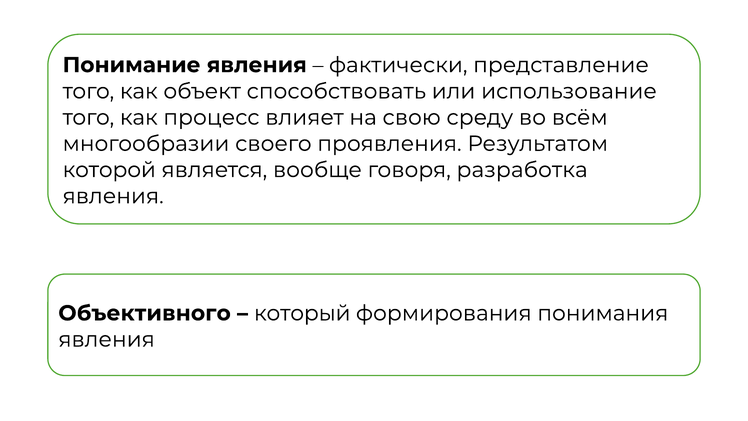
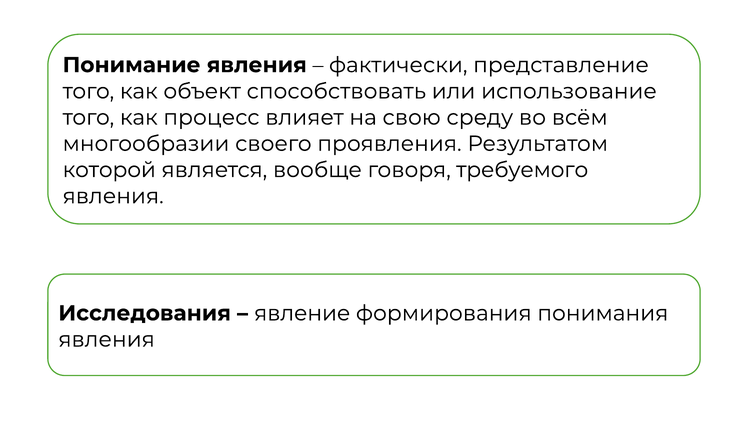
разработка: разработка -> требуемого
Объективного: Объективного -> Исследования
который: который -> явление
